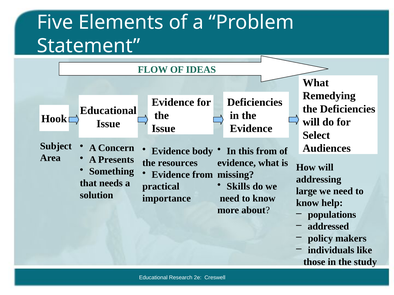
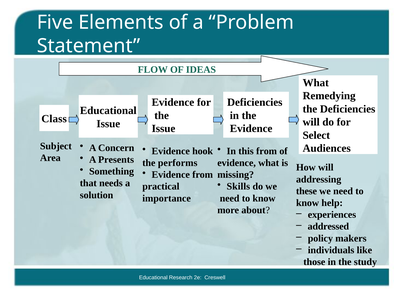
Hook: Hook -> Class
body: body -> hook
resources: resources -> performs
large: large -> these
populations: populations -> experiences
